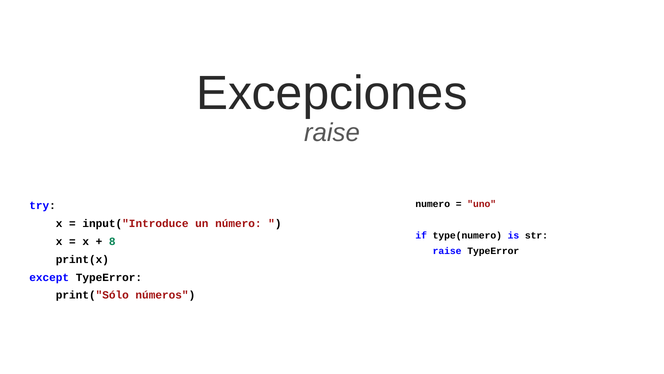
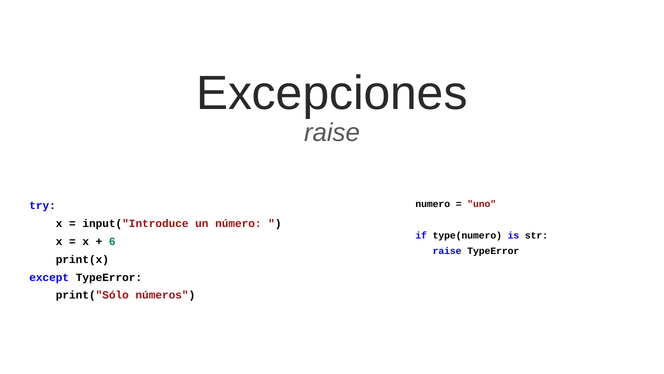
8: 8 -> 6
